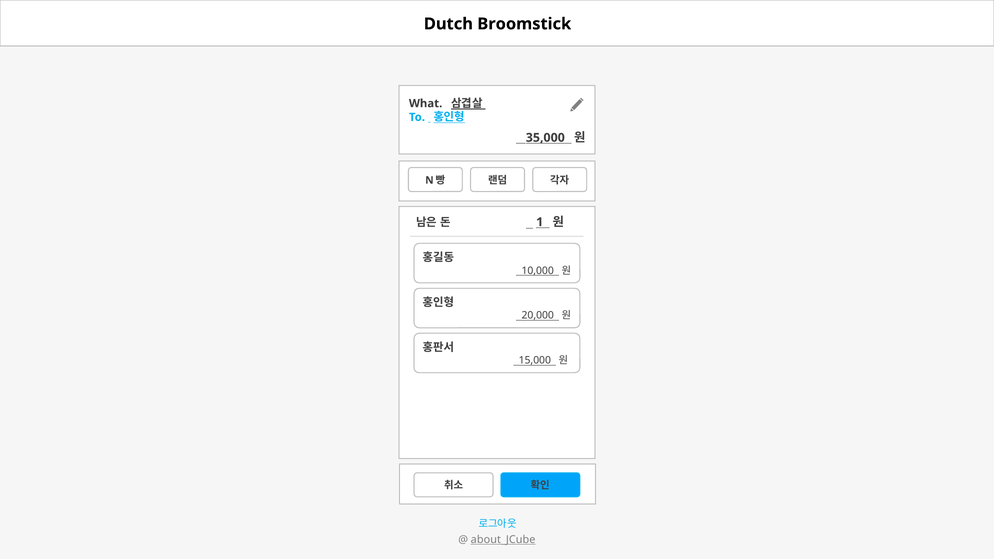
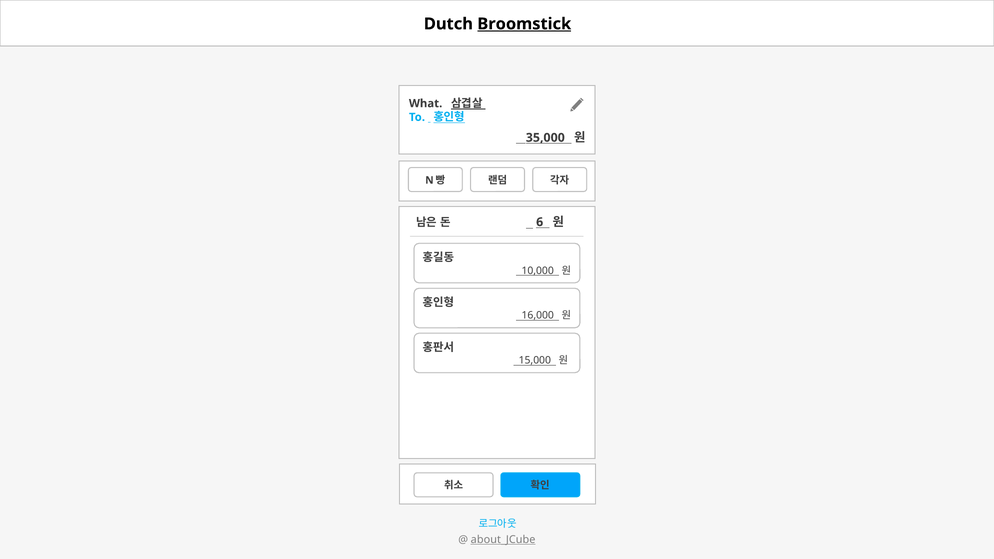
Broomstick underline: none -> present
1: 1 -> 6
20,000: 20,000 -> 16,000
